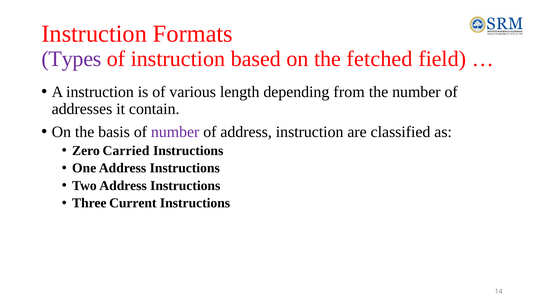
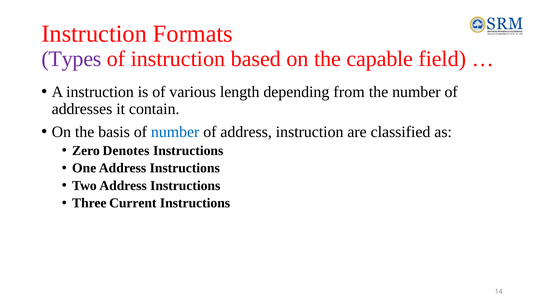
fetched: fetched -> capable
number at (175, 132) colour: purple -> blue
Carried: Carried -> Denotes
